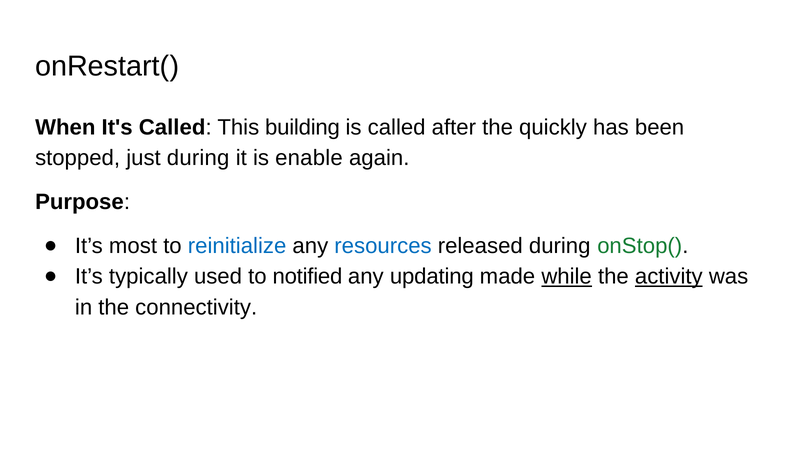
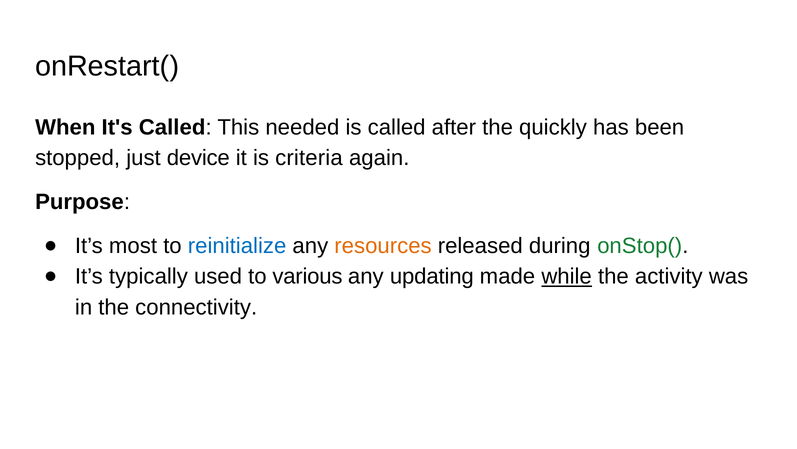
building: building -> needed
just during: during -> device
enable: enable -> criteria
resources colour: blue -> orange
notified: notified -> various
activity underline: present -> none
